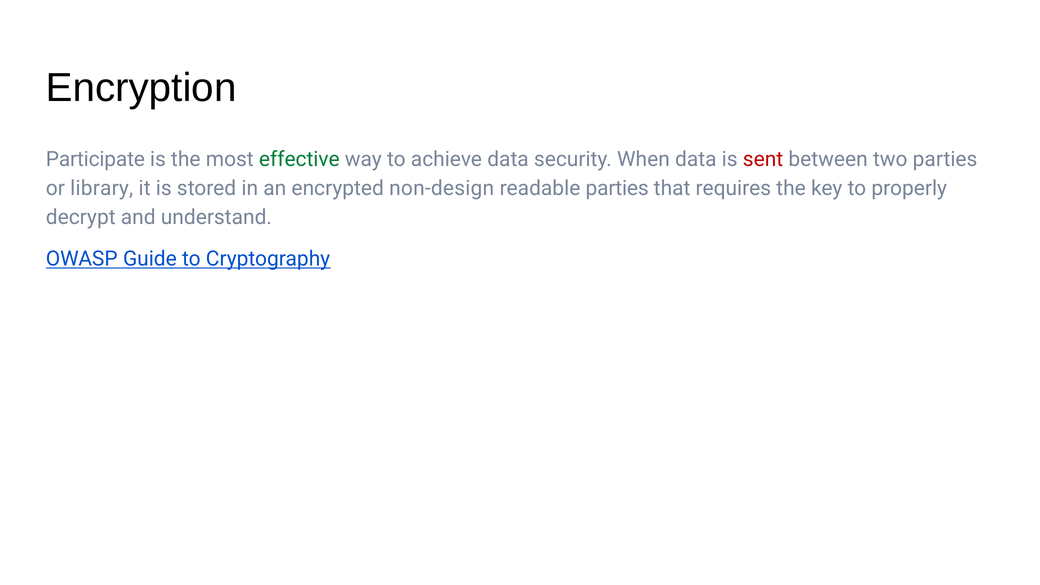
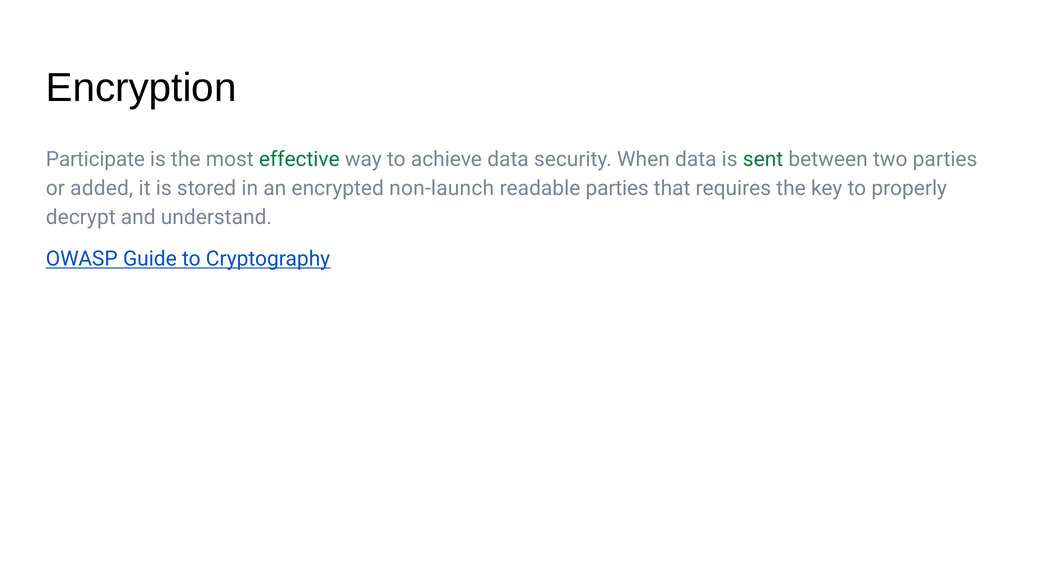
sent colour: red -> green
library: library -> added
non-design: non-design -> non-launch
